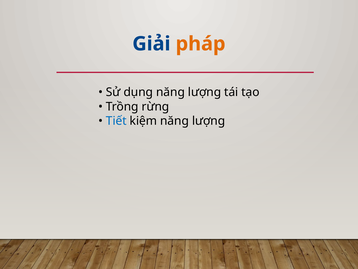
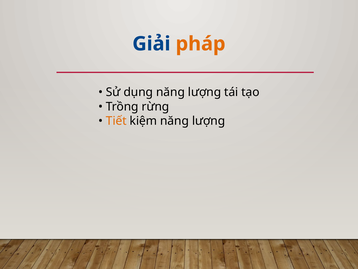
Tiết colour: blue -> orange
